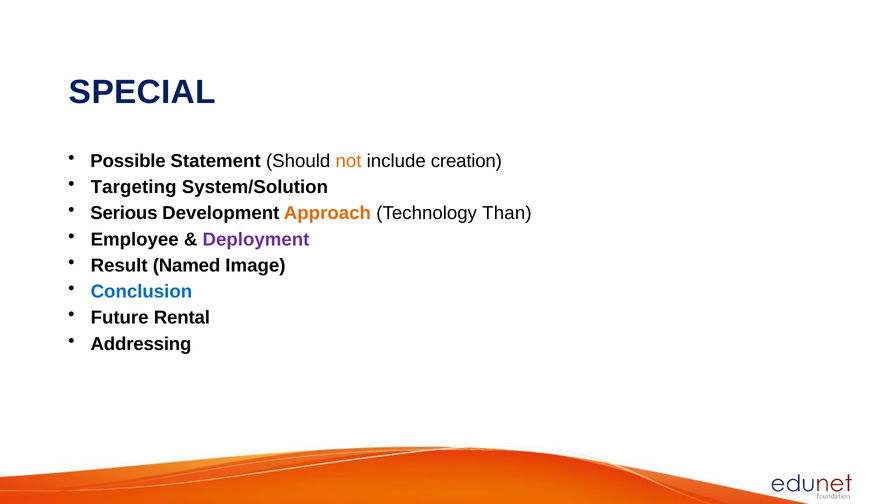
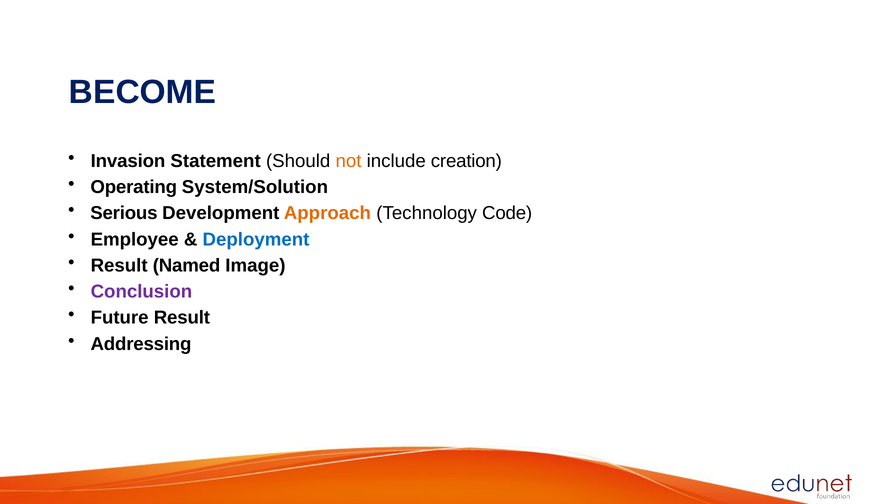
SPECIAL: SPECIAL -> BECOME
Possible: Possible -> Invasion
Targeting: Targeting -> Operating
Than: Than -> Code
Deployment colour: purple -> blue
Conclusion colour: blue -> purple
Future Rental: Rental -> Result
